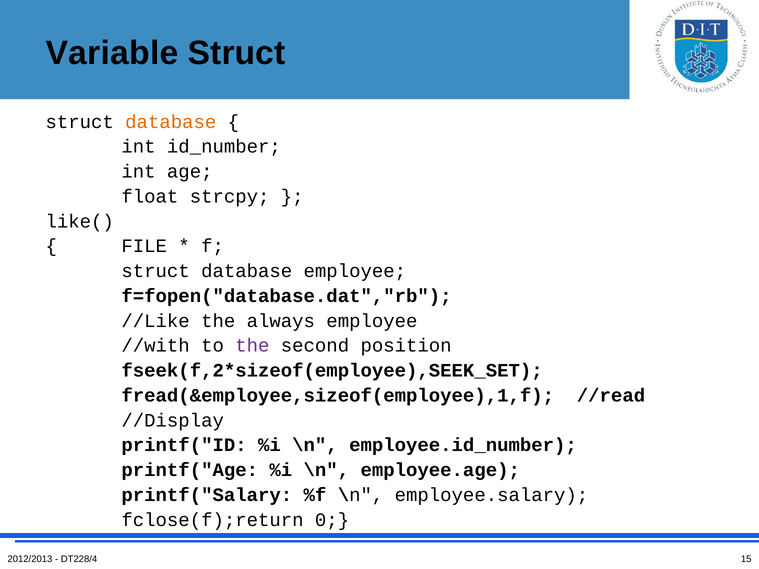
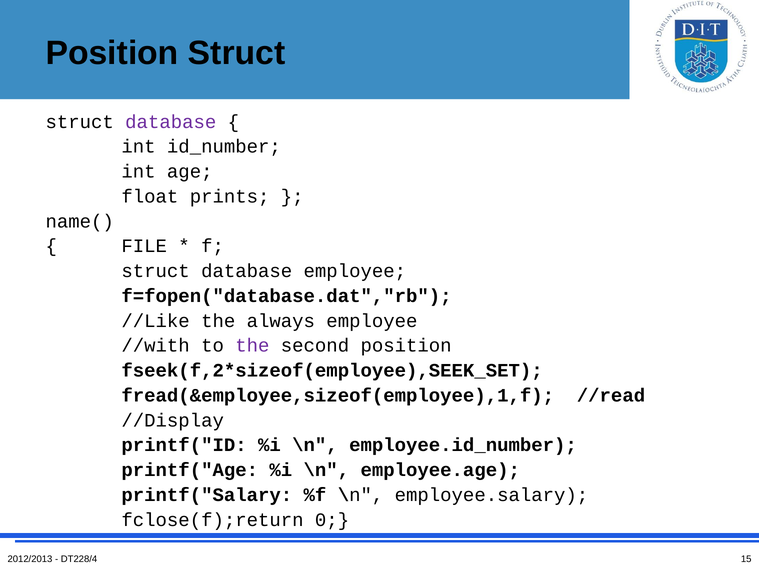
Variable at (112, 53): Variable -> Position
database at (171, 122) colour: orange -> purple
strcpy: strcpy -> prints
like(: like( -> name(
